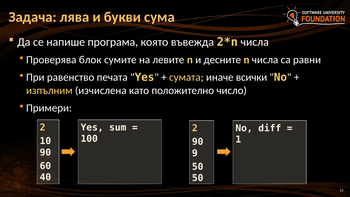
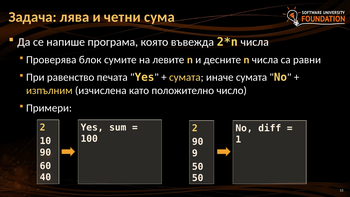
букви: букви -> четни
иначе всички: всички -> сумата
